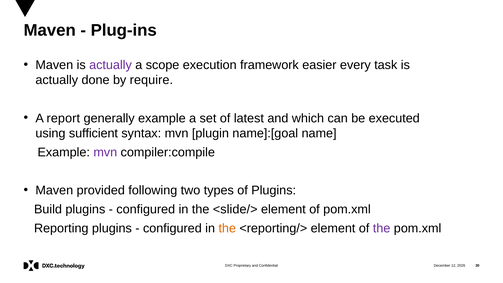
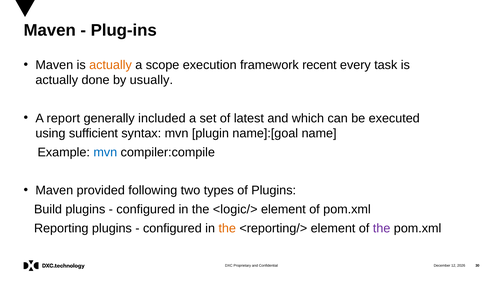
actually at (110, 65) colour: purple -> orange
easier: easier -> recent
require: require -> usually
generally example: example -> included
mvn at (105, 152) colour: purple -> blue
<slide/>: <slide/> -> <logic/>
